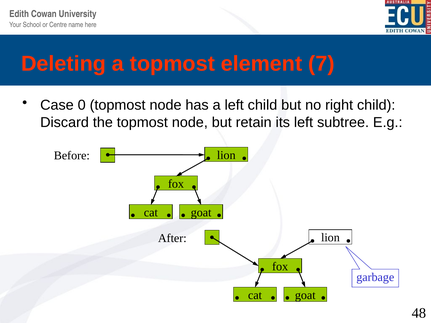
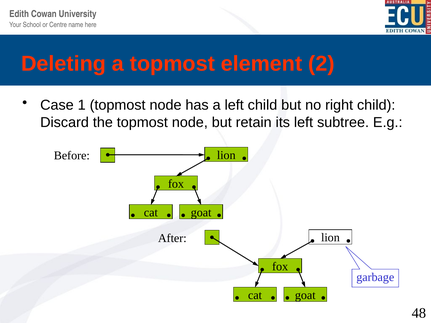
7: 7 -> 2
0: 0 -> 1
